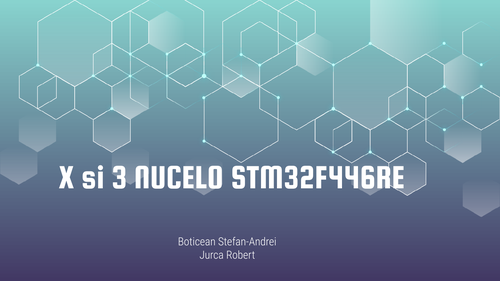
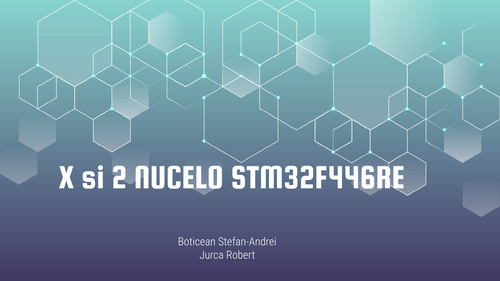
3: 3 -> 2
